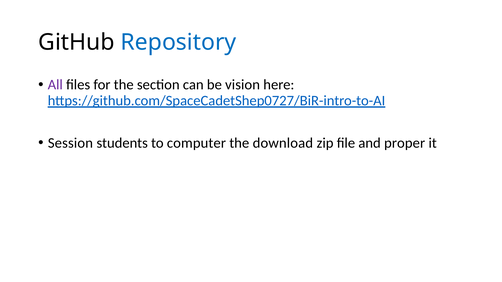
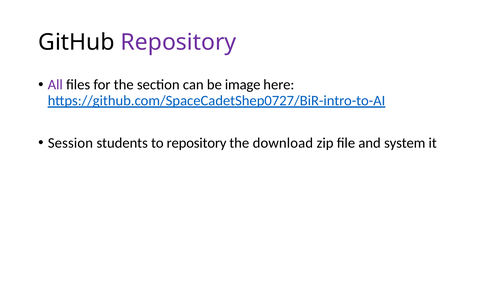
Repository at (178, 42) colour: blue -> purple
vision: vision -> image
to computer: computer -> repository
proper: proper -> system
